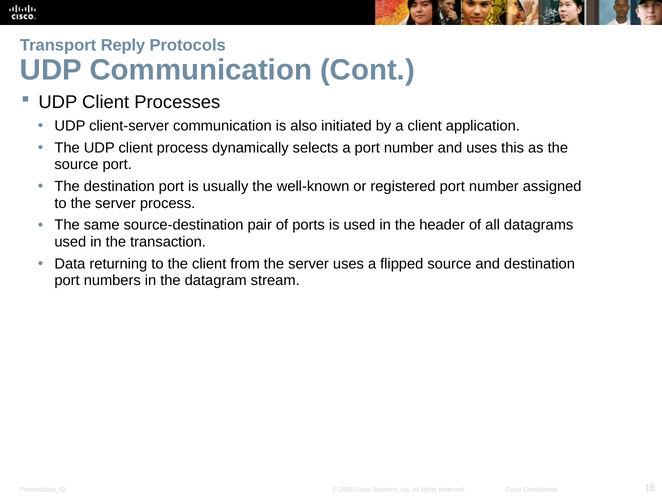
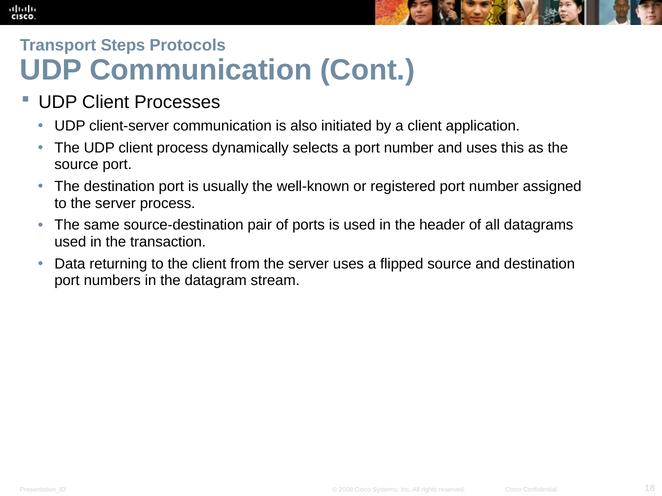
Reply: Reply -> Steps
